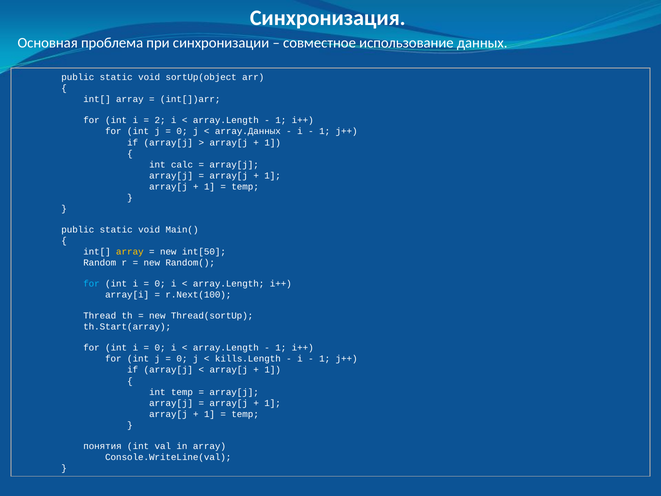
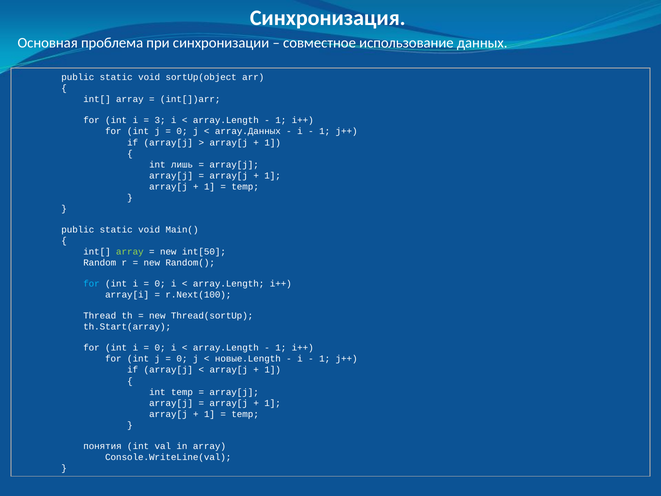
2: 2 -> 3
calc: calc -> лишь
array at (130, 252) colour: yellow -> light green
kills.Length: kills.Length -> новые.Length
